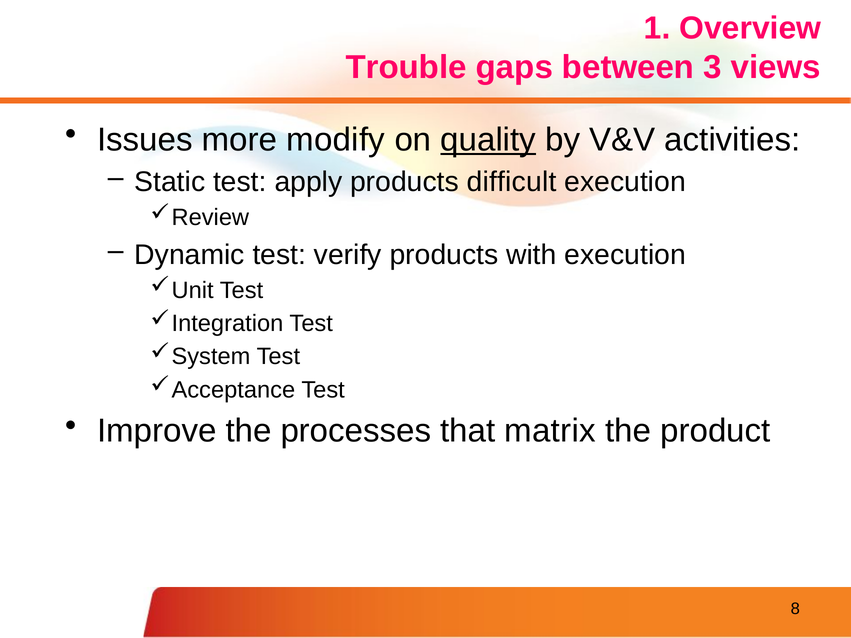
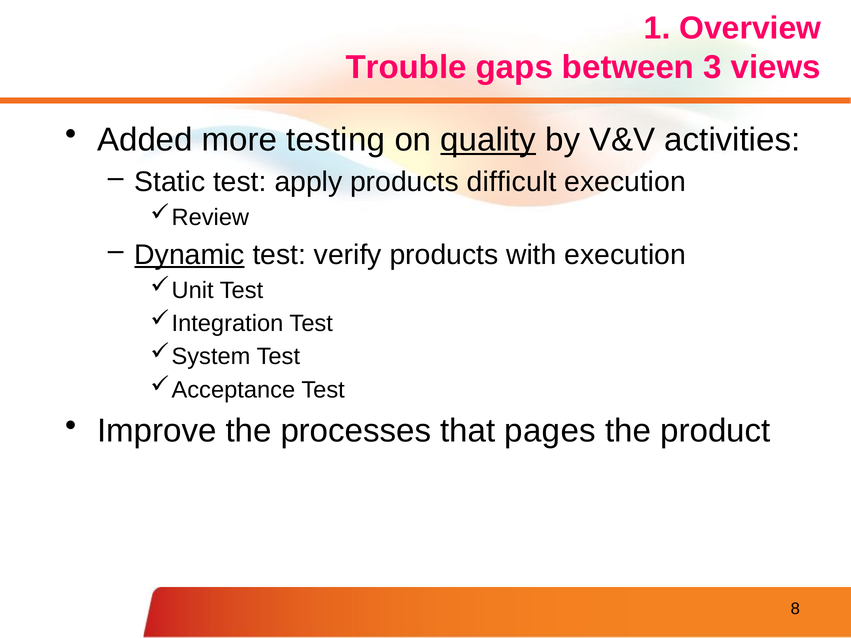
Issues: Issues -> Added
modify: modify -> testing
Dynamic underline: none -> present
matrix: matrix -> pages
